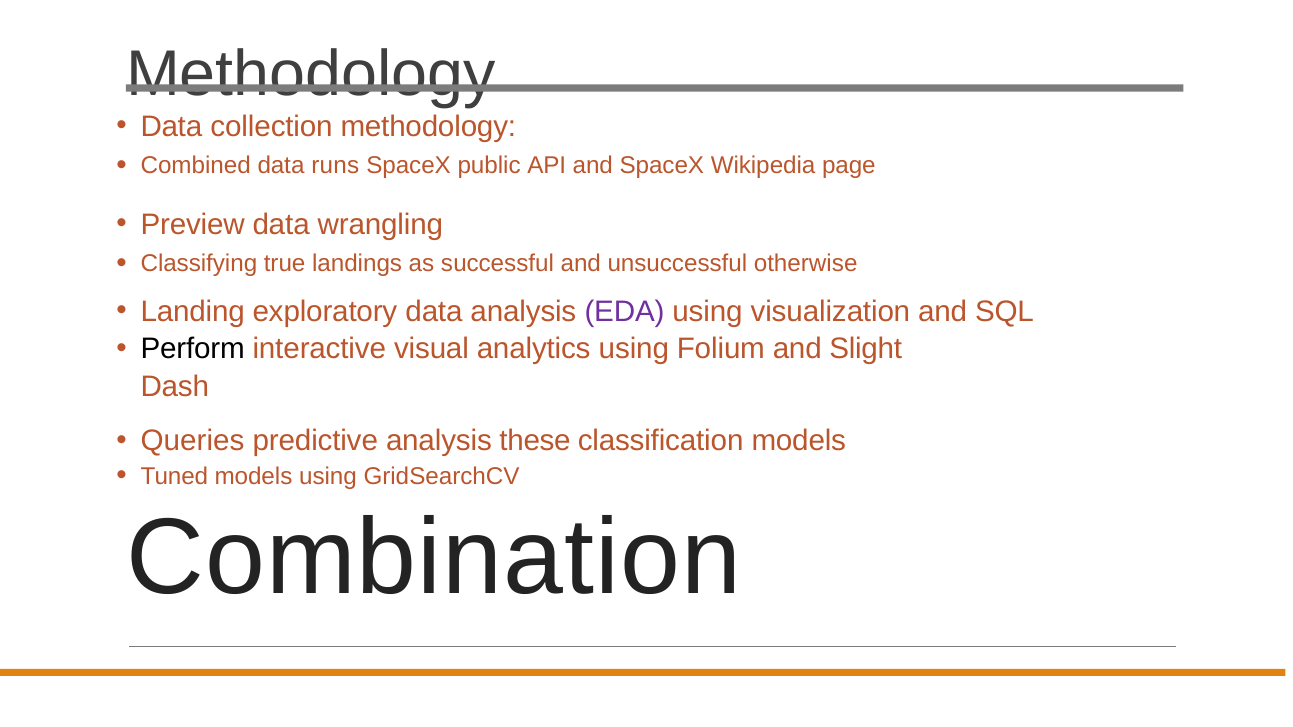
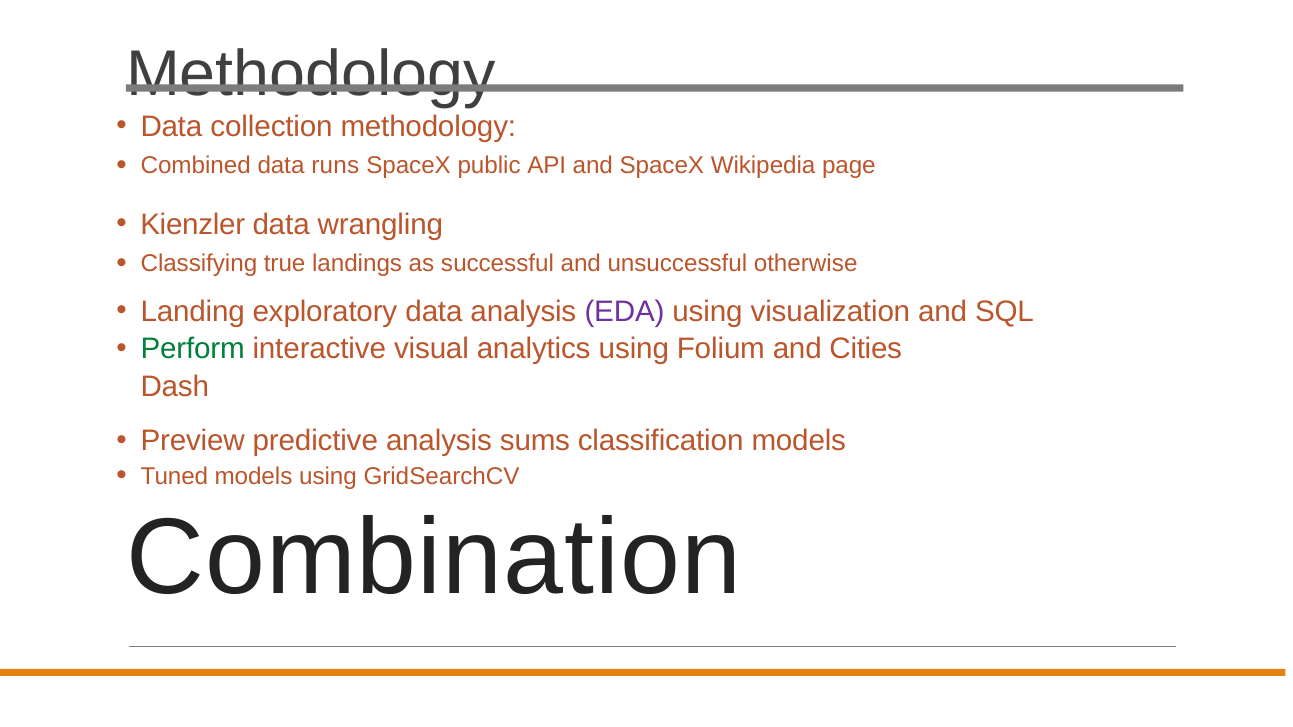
Preview: Preview -> Kienzler
Perform colour: black -> green
Slight: Slight -> Cities
Queries: Queries -> Preview
these: these -> sums
